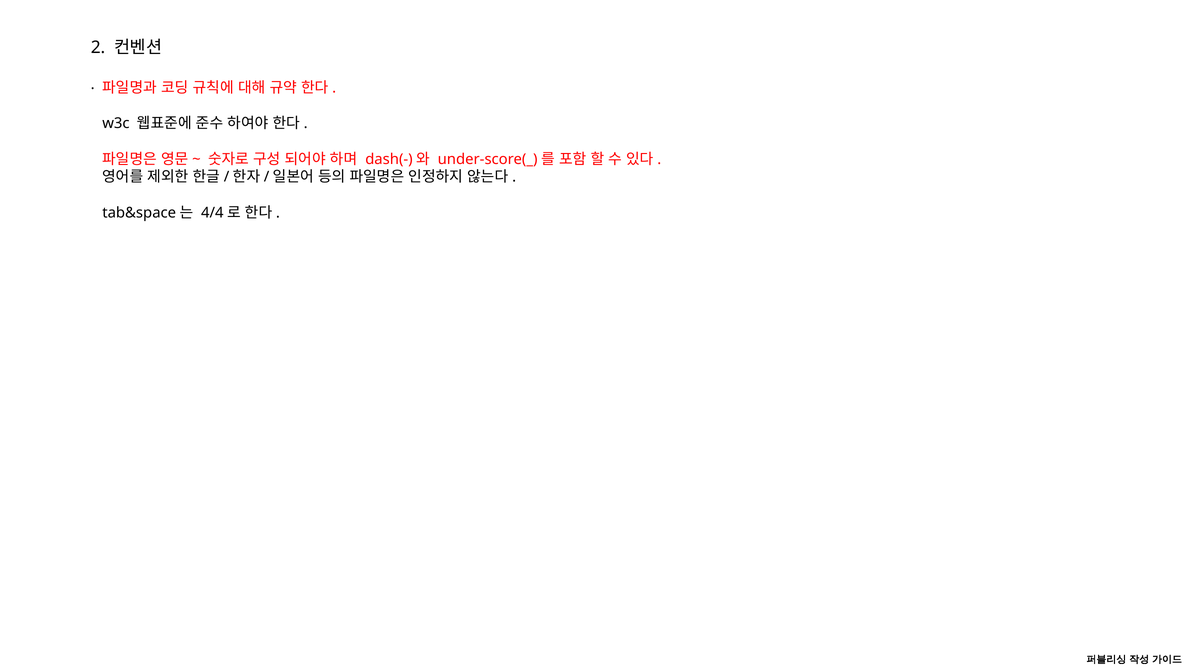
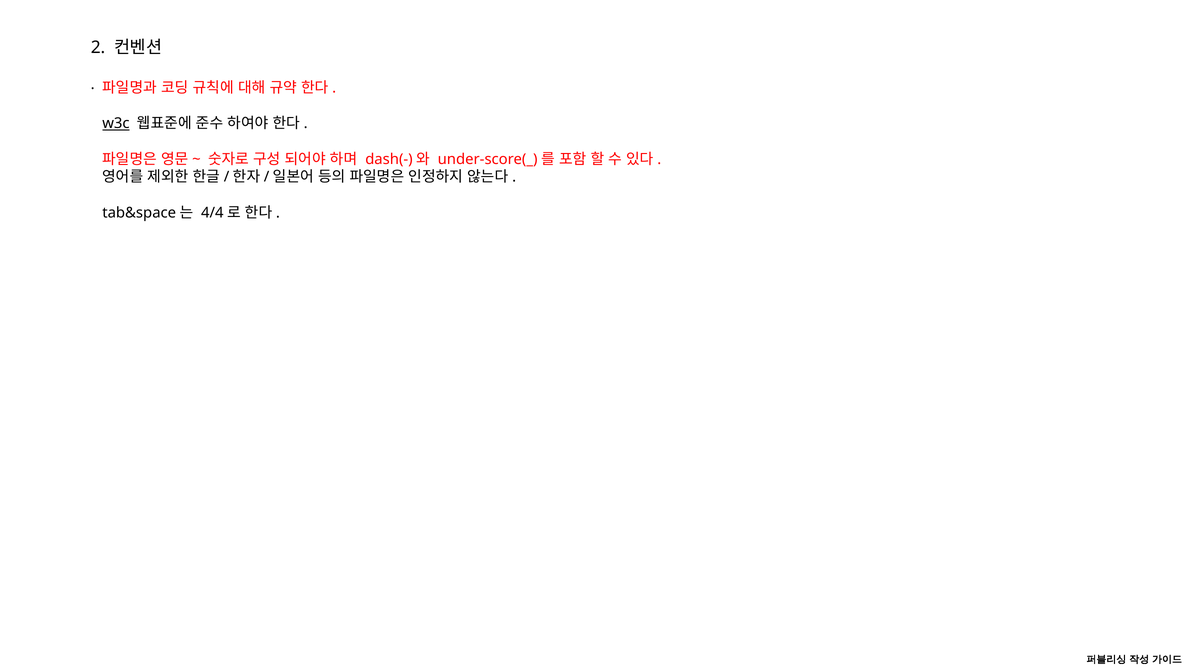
w3c underline: none -> present
